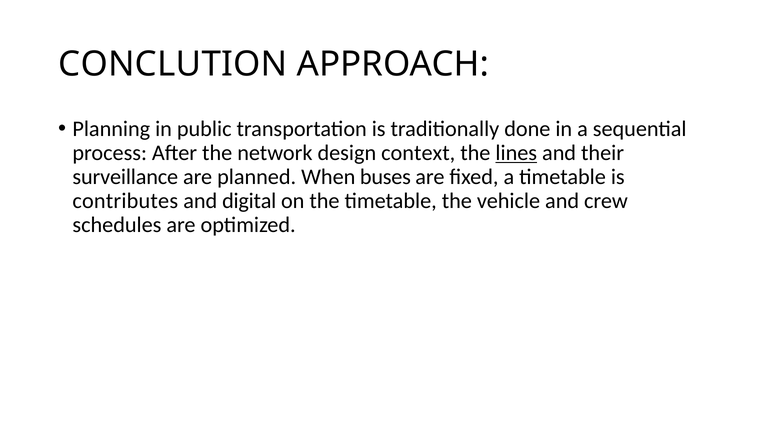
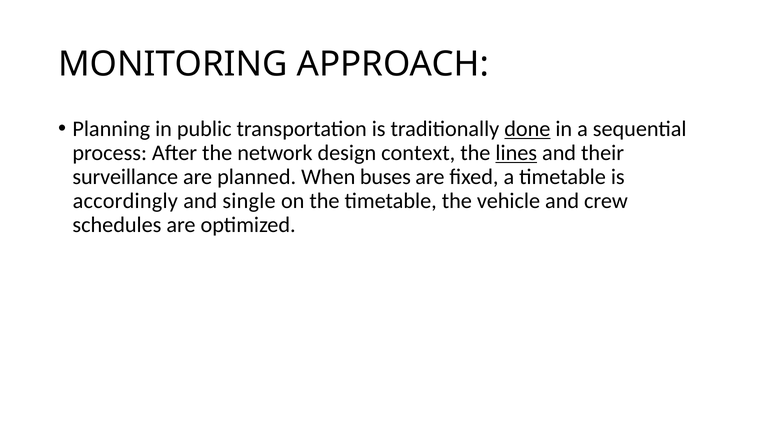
CONCLUTION: CONCLUTION -> MONITORING
done underline: none -> present
contributes: contributes -> accordingly
digital: digital -> single
